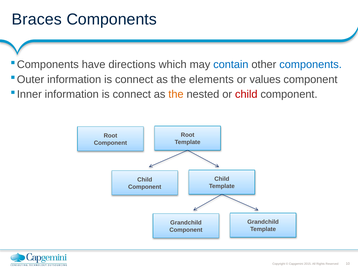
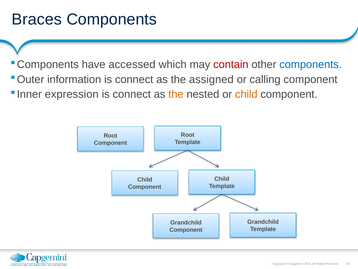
directions: directions -> accessed
contain colour: blue -> red
elements: elements -> assigned
values: values -> calling
information at (72, 94): information -> expression
child at (246, 94) colour: red -> orange
